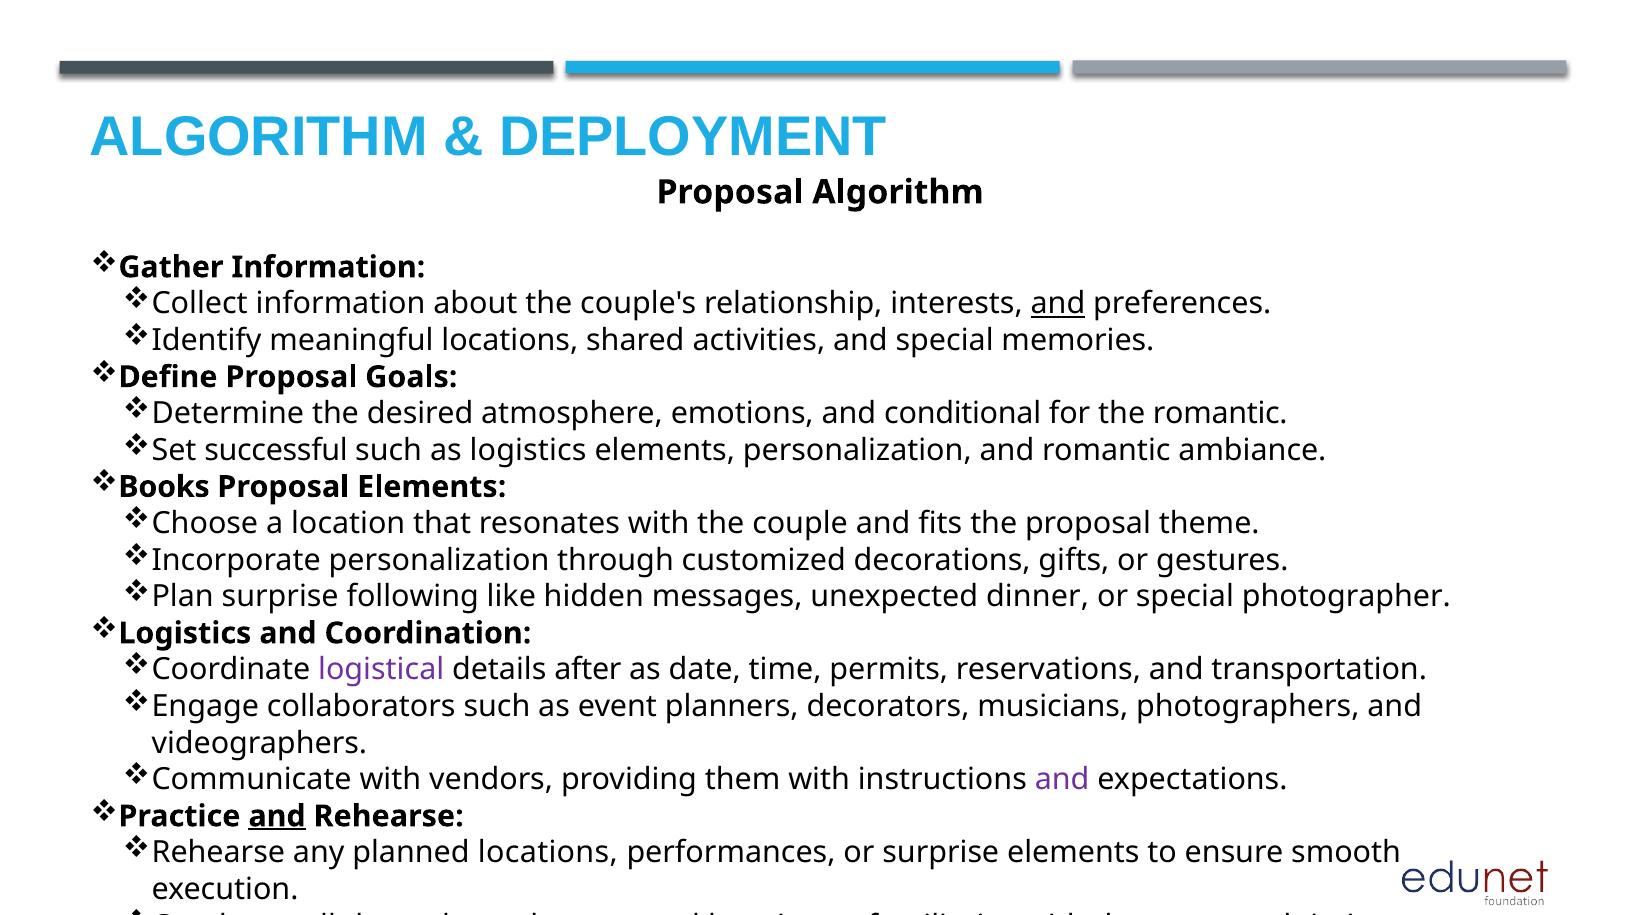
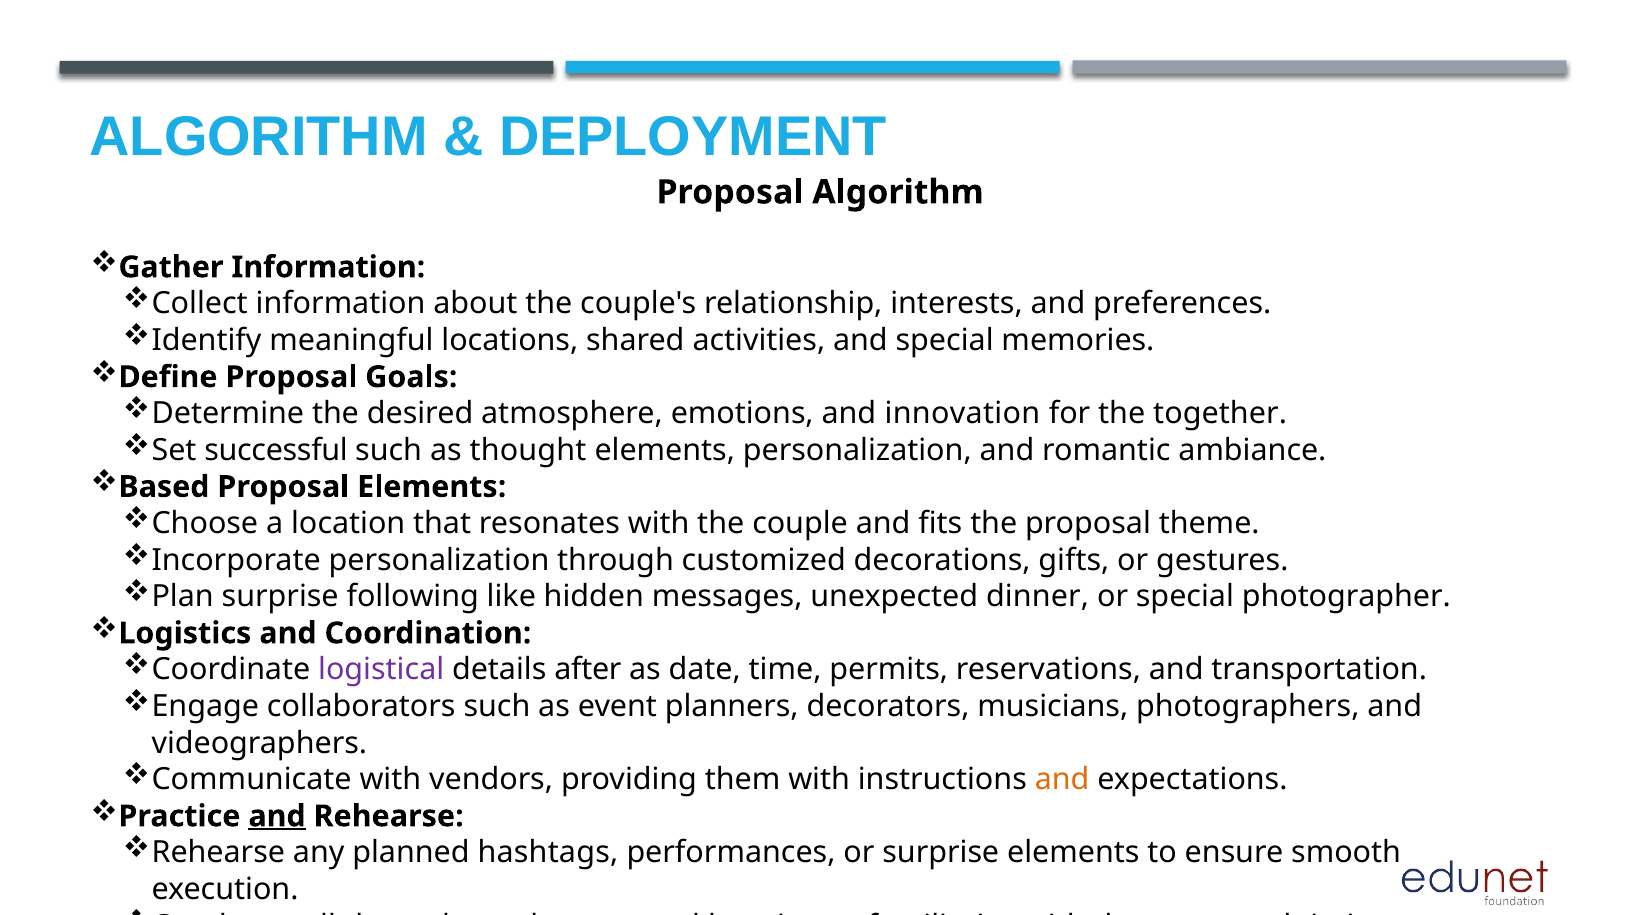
and at (1058, 304) underline: present -> none
conditional: conditional -> innovation
the romantic: romantic -> together
as logistics: logistics -> thought
Books: Books -> Based
and at (1062, 779) colour: purple -> orange
planned locations: locations -> hashtags
